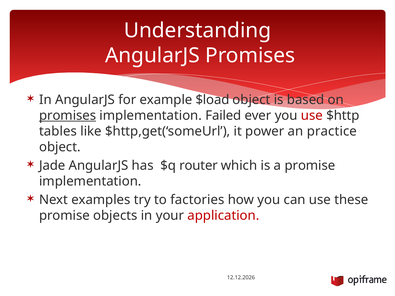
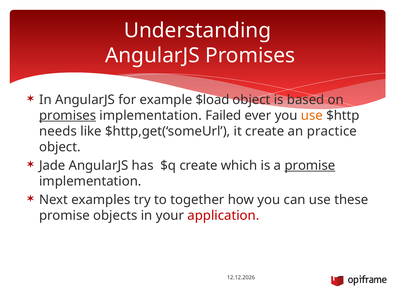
use at (312, 116) colour: red -> orange
tables: tables -> needs
it power: power -> create
$q router: router -> create
promise at (310, 166) underline: none -> present
factories: factories -> together
